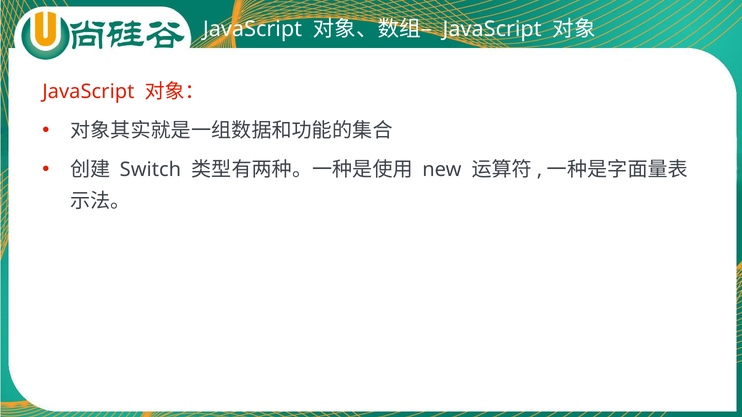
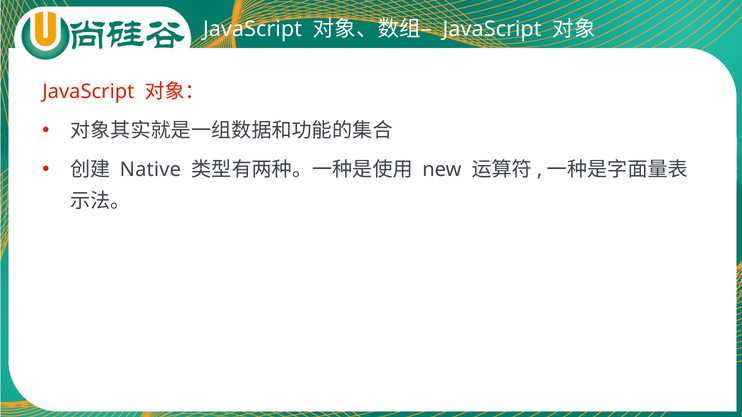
Switch: Switch -> Native
